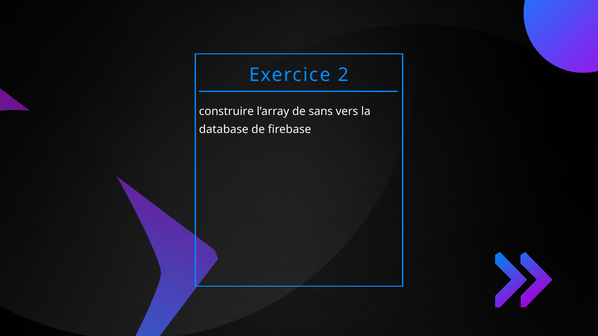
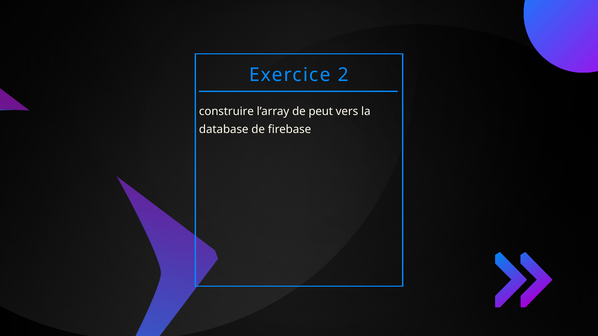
sans: sans -> peut
